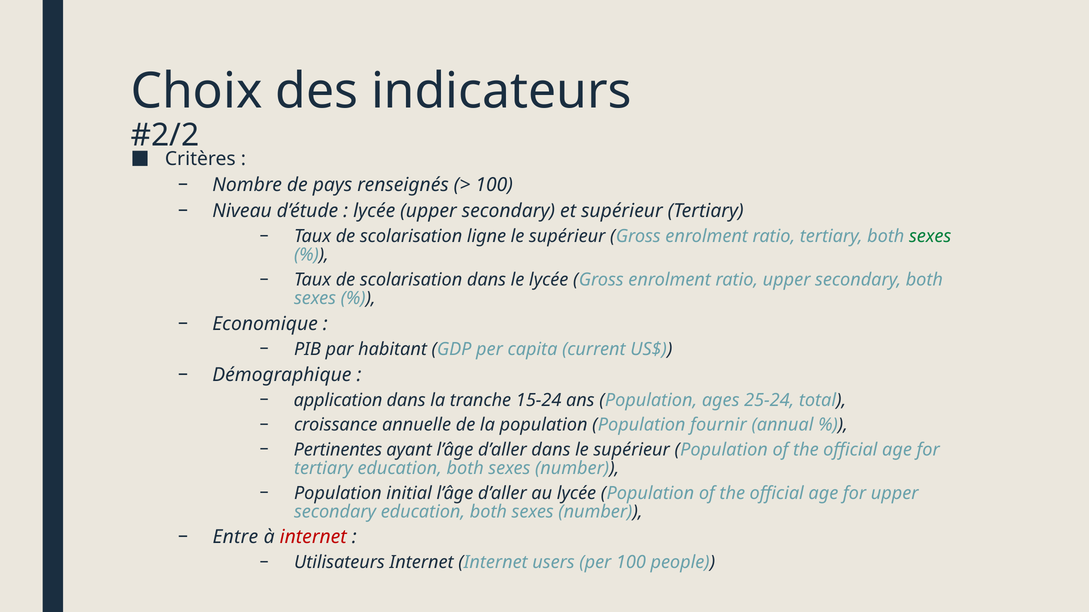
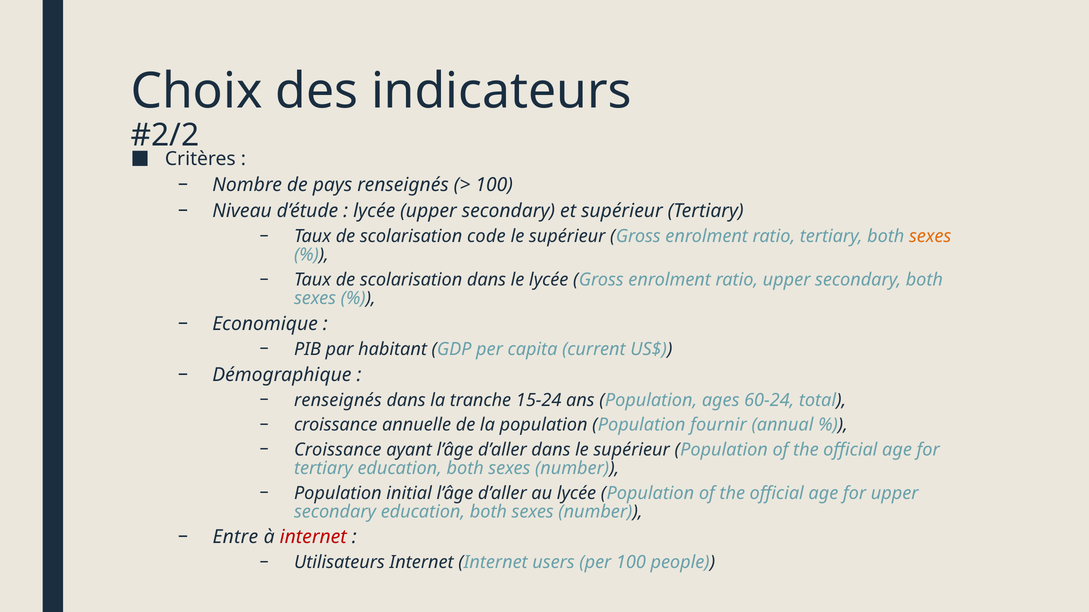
ligne: ligne -> code
sexes at (930, 237) colour: green -> orange
application at (338, 401): application -> renseignés
25-24: 25-24 -> 60-24
Pertinentes at (338, 450): Pertinentes -> Croissance
